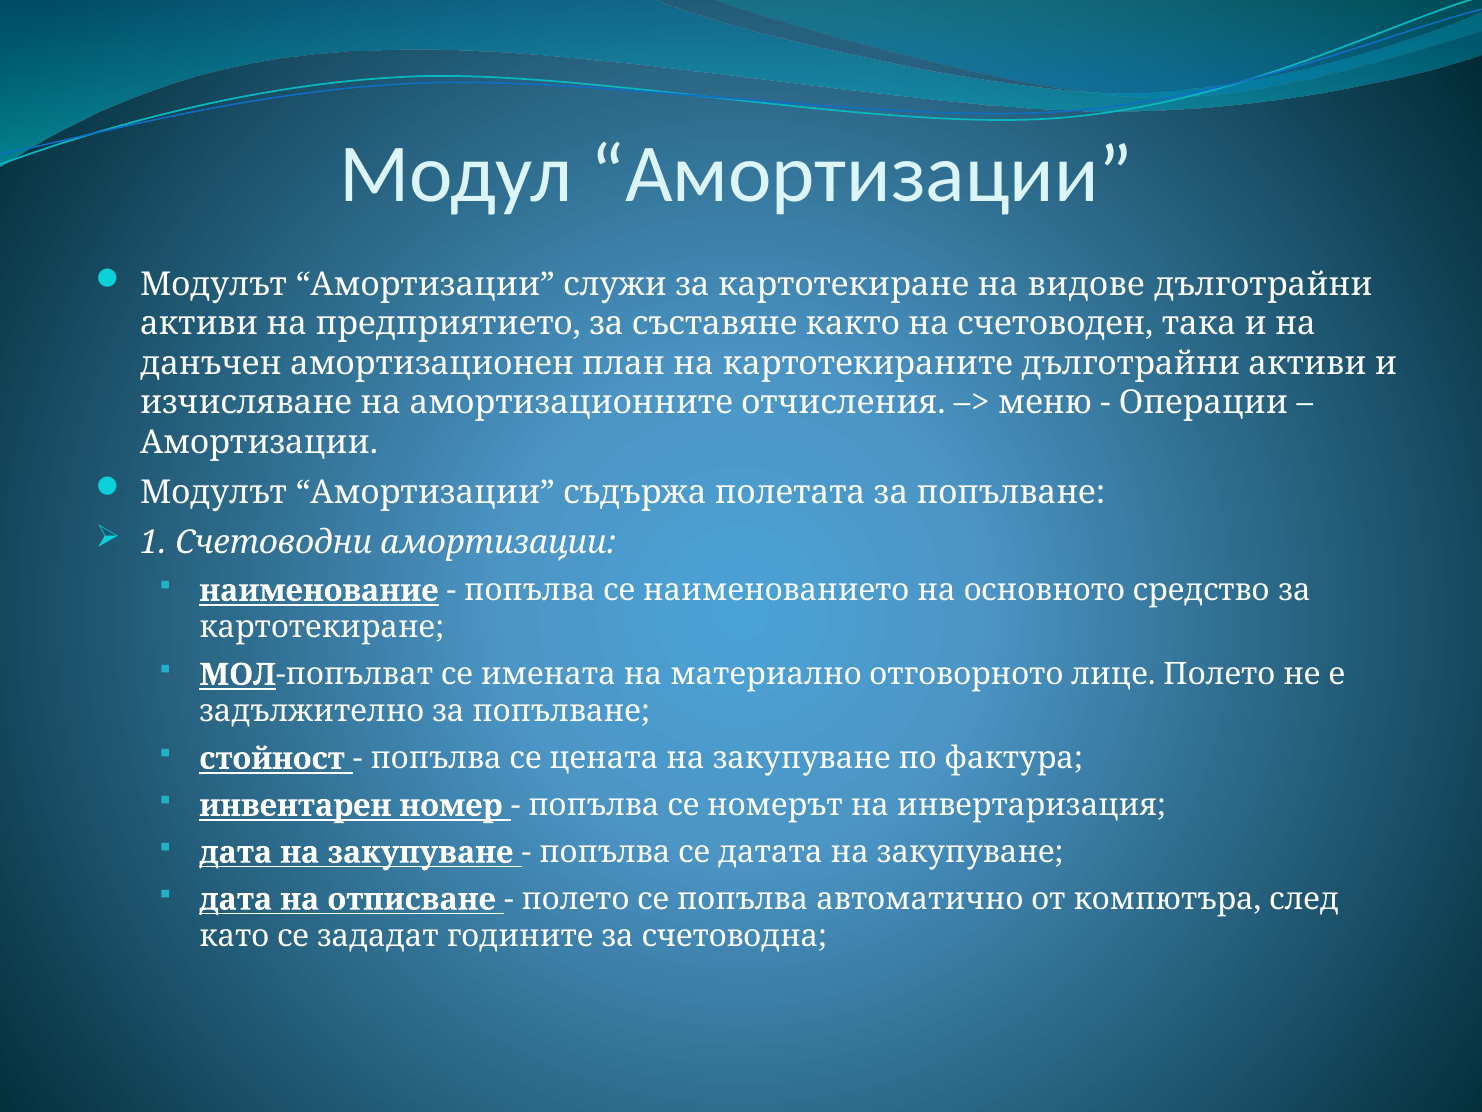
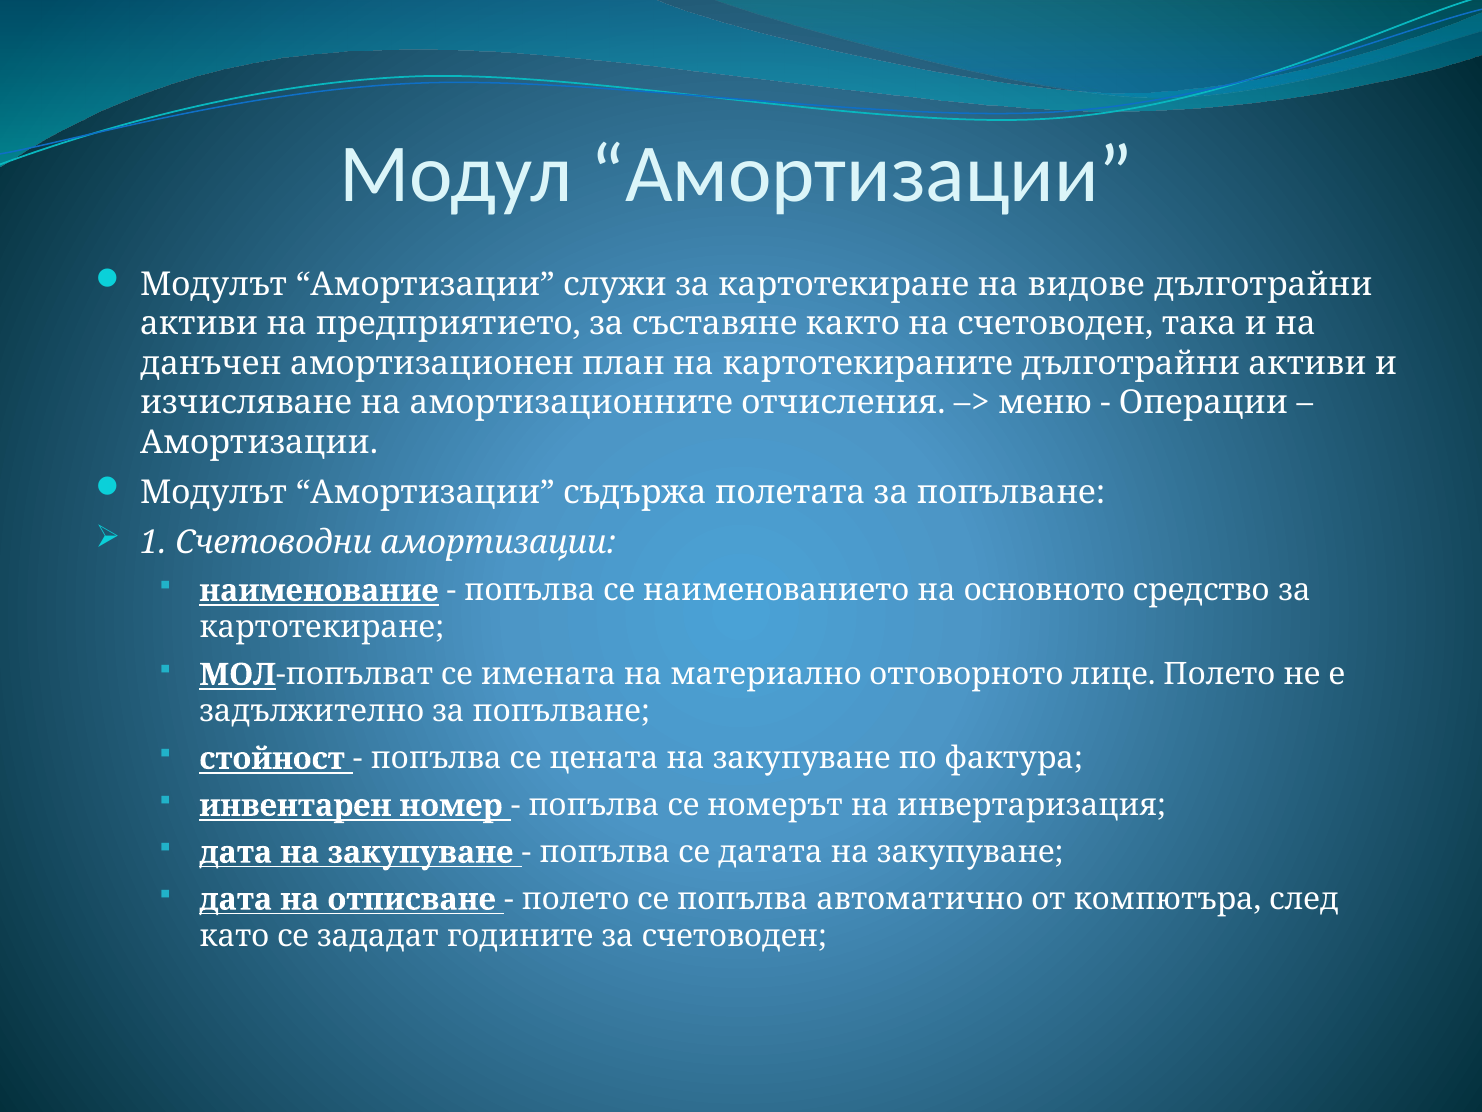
за счетоводна: счетоводна -> счетоводен
